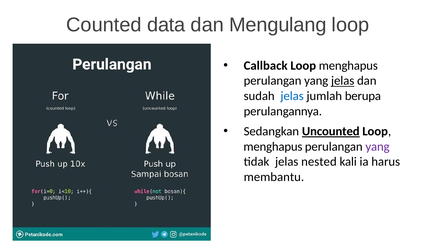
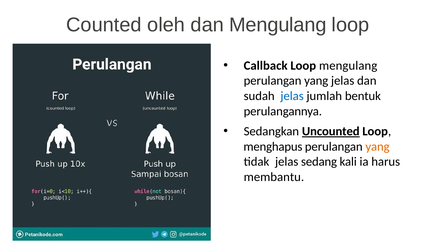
data: data -> oleh
menghapus at (348, 66): menghapus -> mengulang
jelas at (343, 81) underline: present -> none
berupa: berupa -> bentuk
yang at (377, 147) colour: purple -> orange
nested: nested -> sedang
